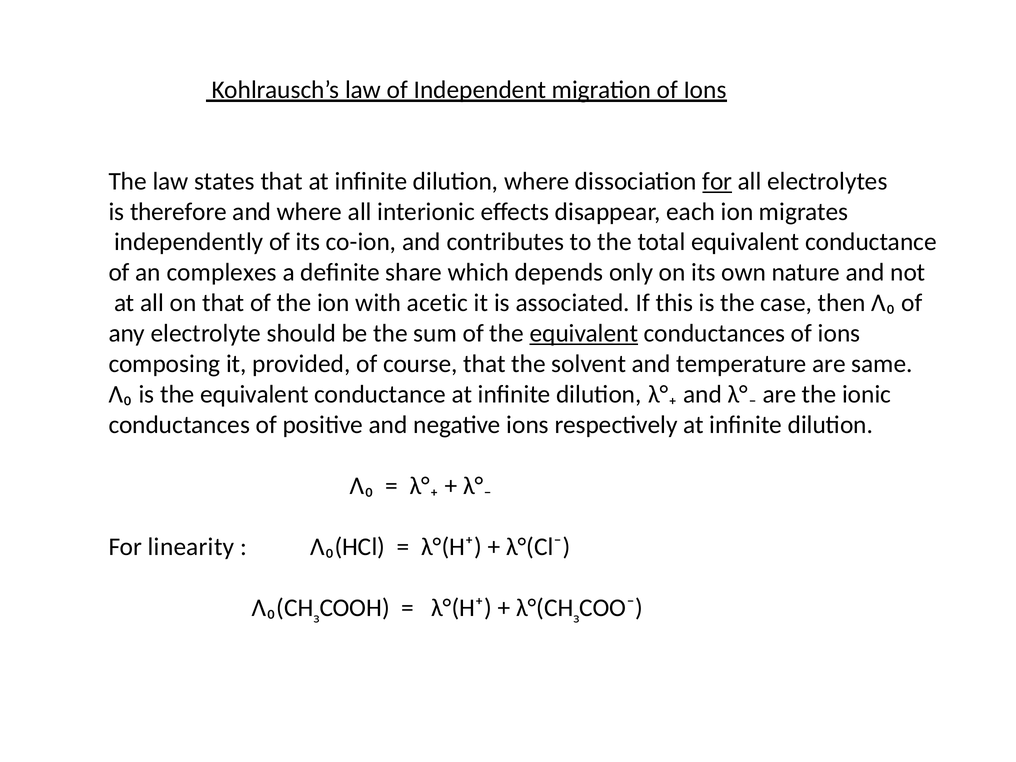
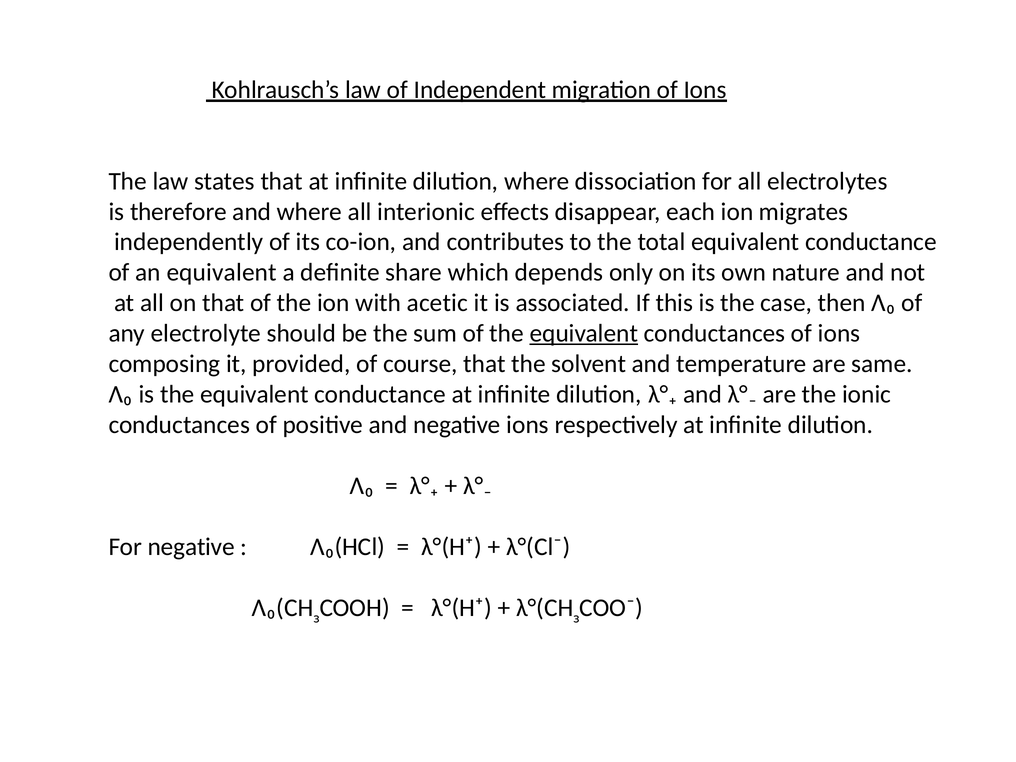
for at (717, 181) underline: present -> none
an complexes: complexes -> equivalent
For linearity: linearity -> negative
